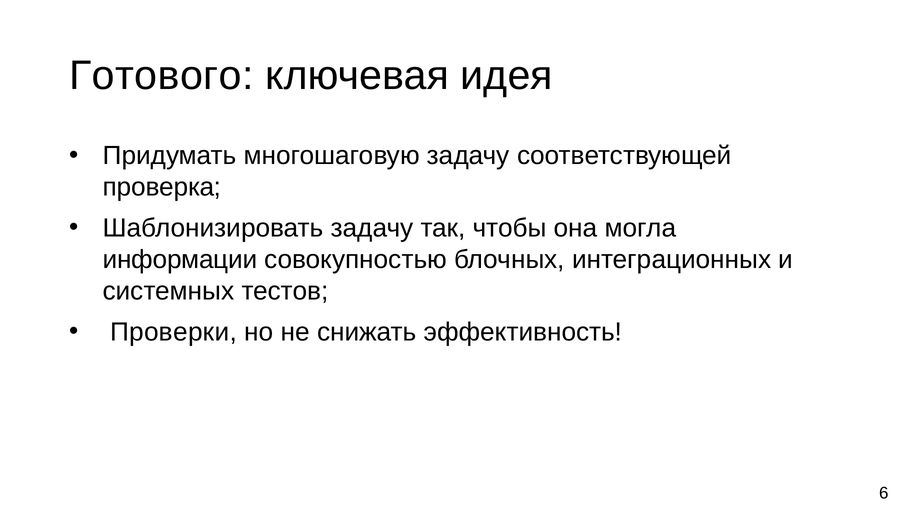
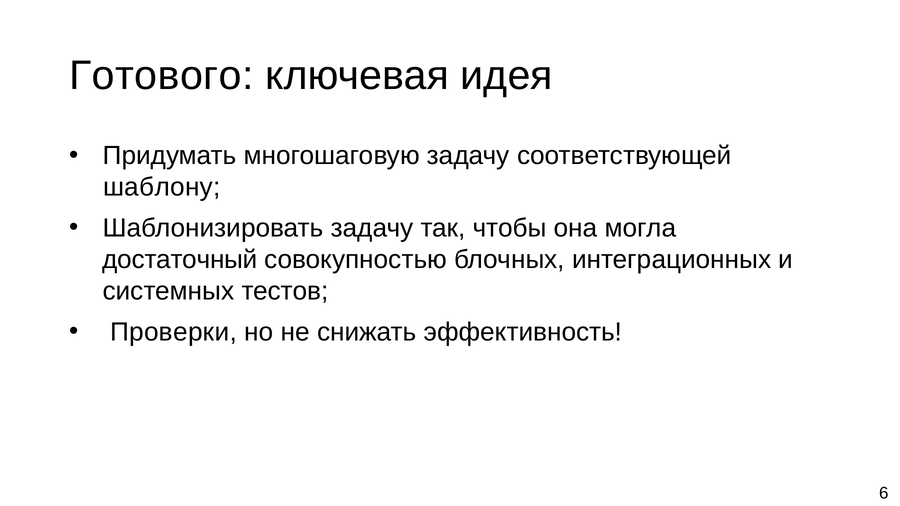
проверка: проверка -> шаблону
информации: информации -> достаточный
